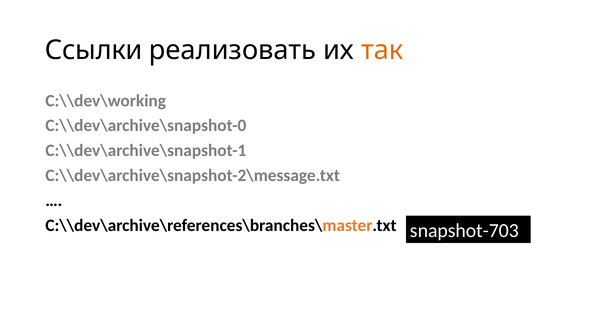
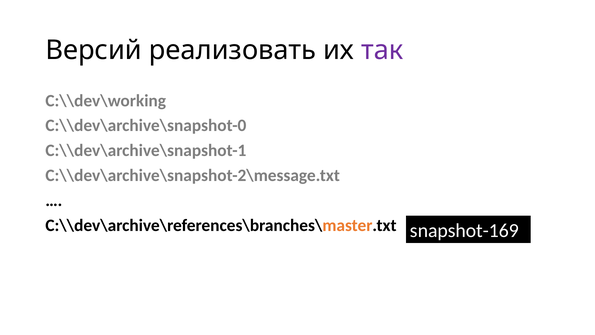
Ссылки: Ссылки -> Версий
так colour: orange -> purple
snapshot-703: snapshot-703 -> snapshot-169
